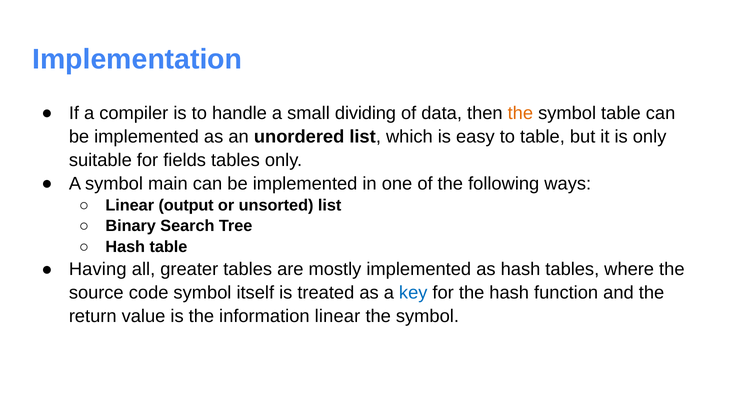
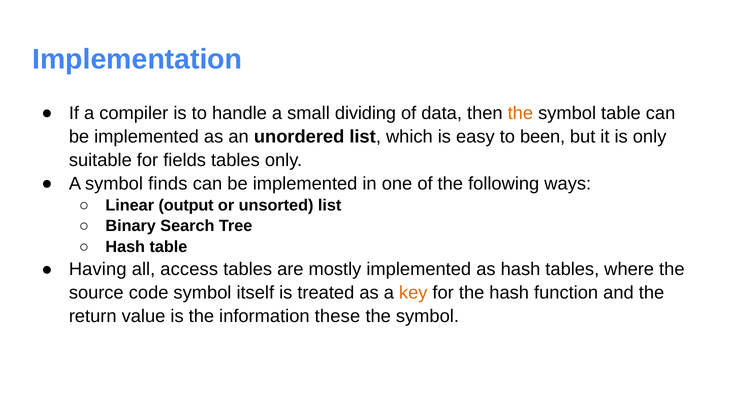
to table: table -> been
main: main -> finds
greater: greater -> access
key colour: blue -> orange
information linear: linear -> these
